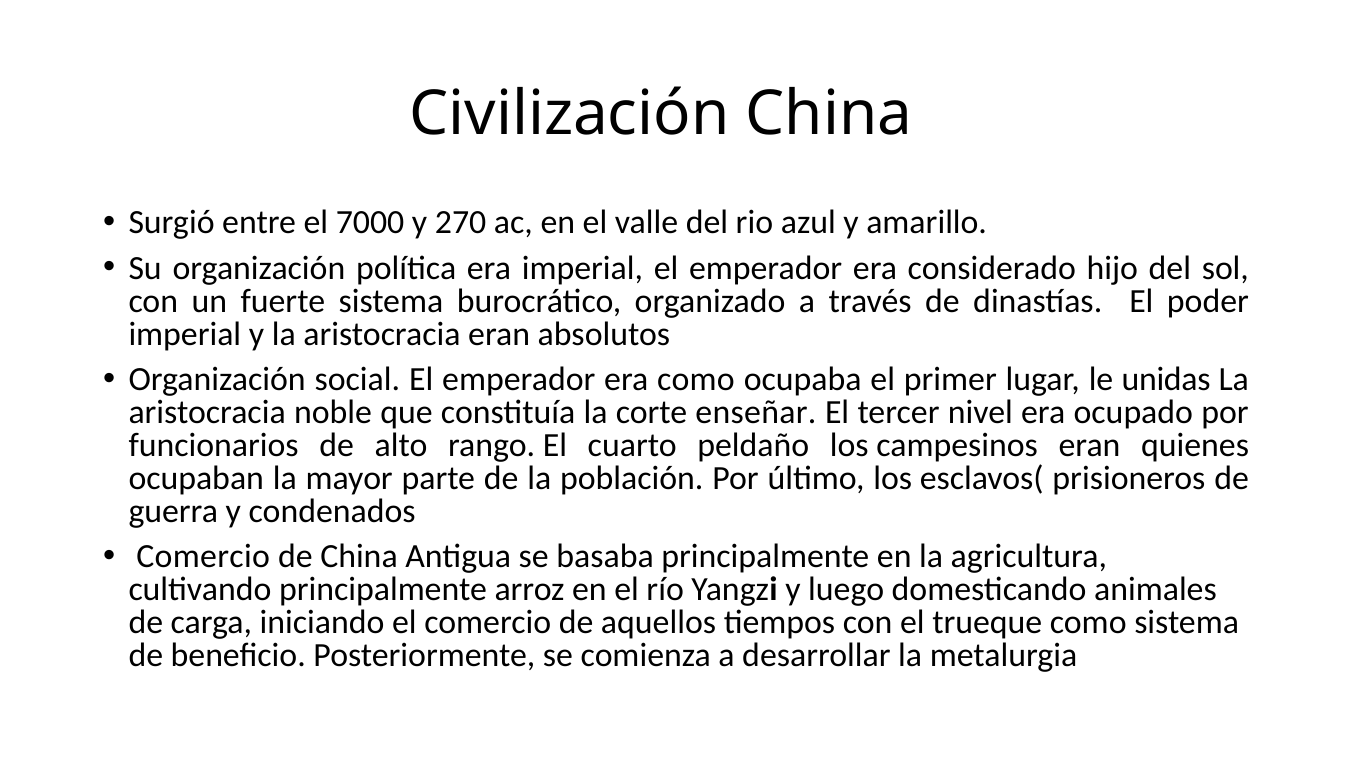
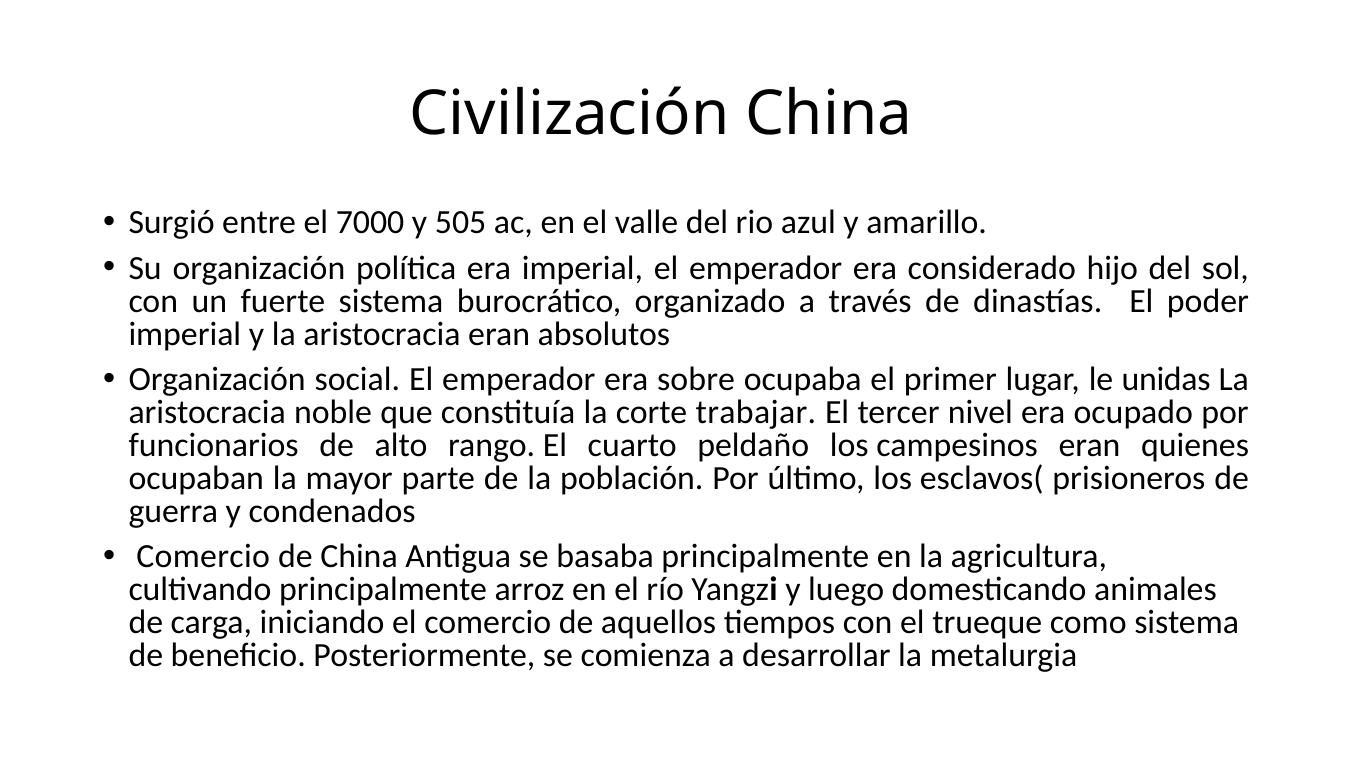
270: 270 -> 505
era como: como -> sobre
enseñar: enseñar -> trabajar
